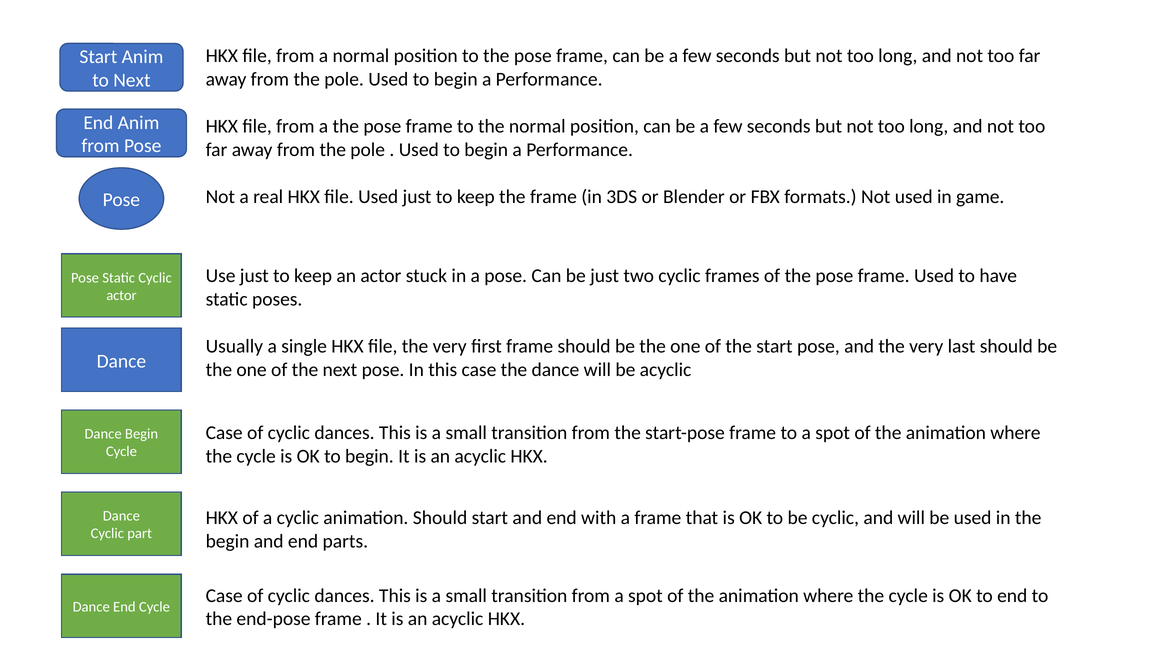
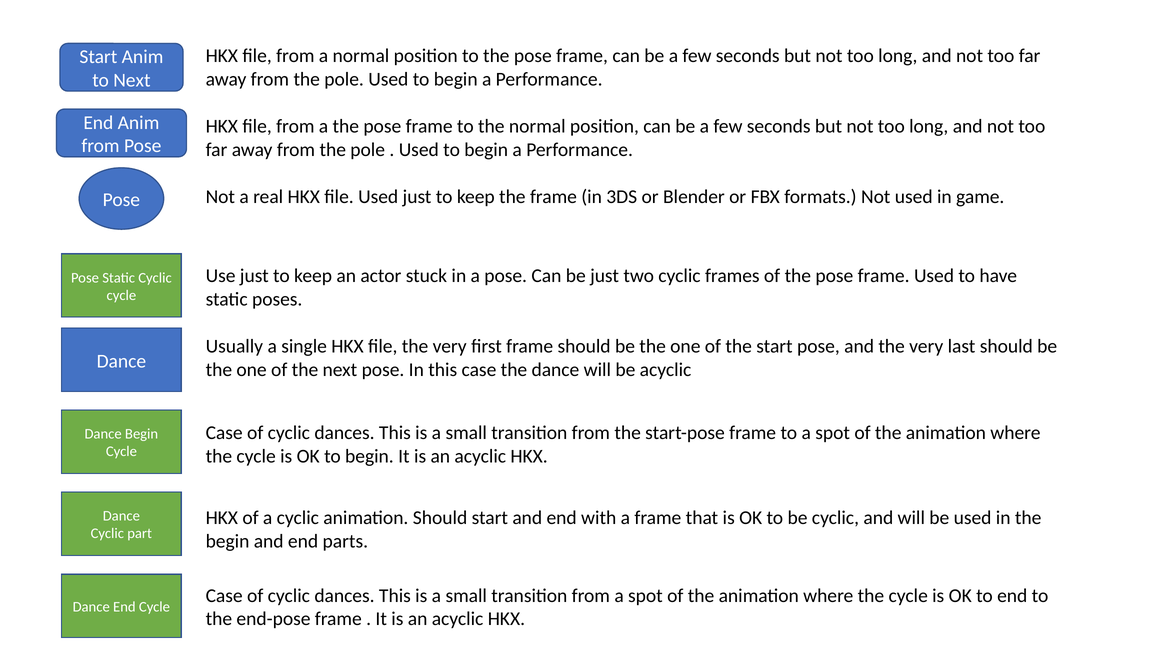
actor at (121, 295): actor -> cycle
